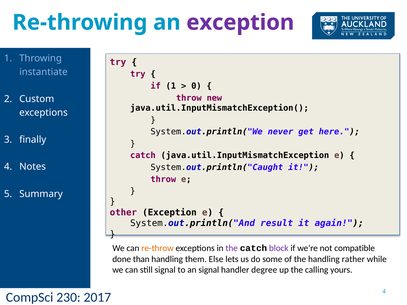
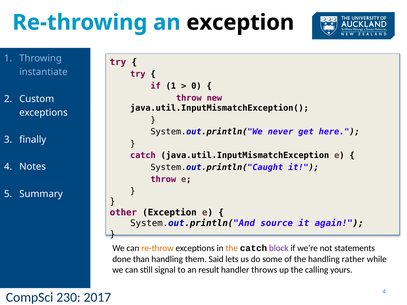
exception at (240, 22) colour: purple -> black
result: result -> source
the at (232, 249) colour: purple -> orange
compatible: compatible -> statements
Else: Else -> Said
an signal: signal -> result
degree: degree -> throws
